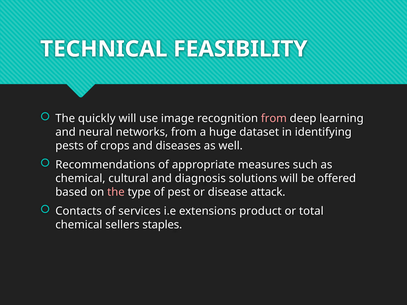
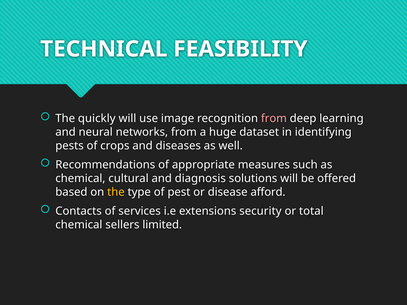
the at (116, 192) colour: pink -> yellow
attack: attack -> afford
product: product -> security
staples: staples -> limited
